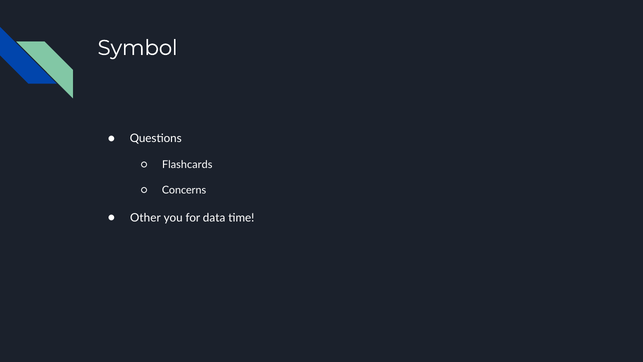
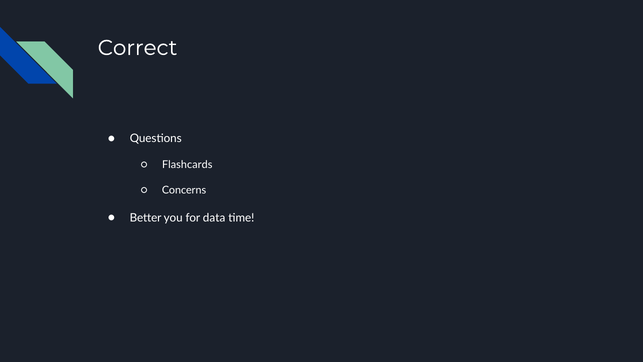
Symbol: Symbol -> Correct
Other: Other -> Better
